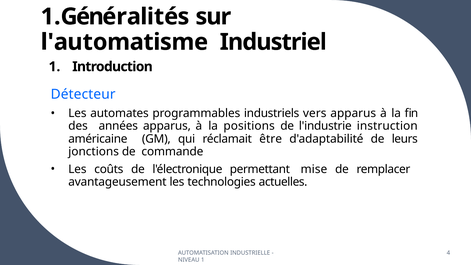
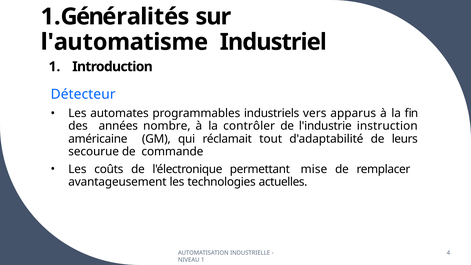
années apparus: apparus -> nombre
positions: positions -> contrôler
être: être -> tout
jonctions: jonctions -> secourue
